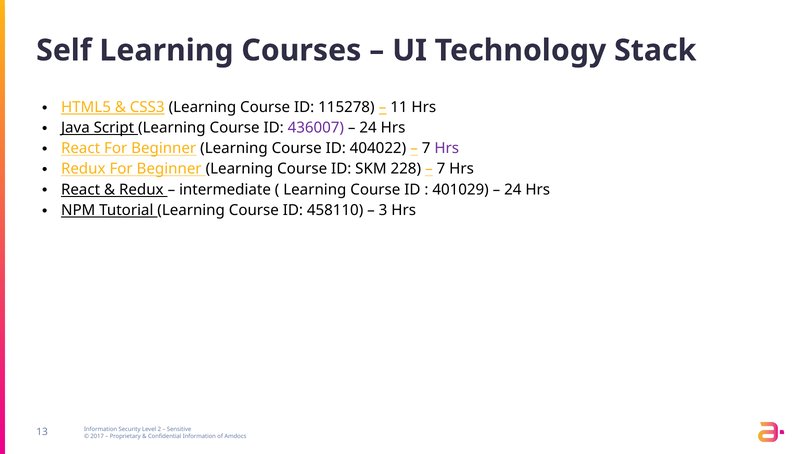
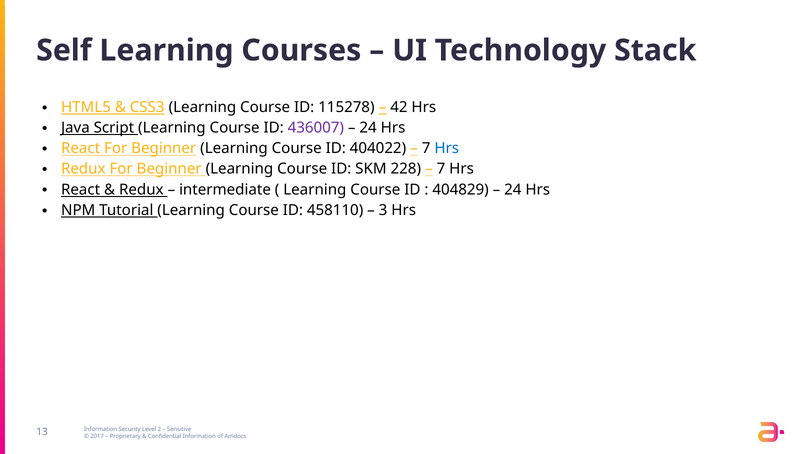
11: 11 -> 42
Hrs at (447, 148) colour: purple -> blue
401029: 401029 -> 404829
